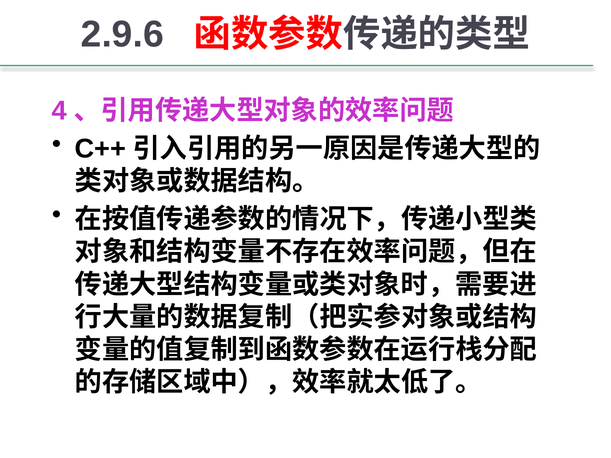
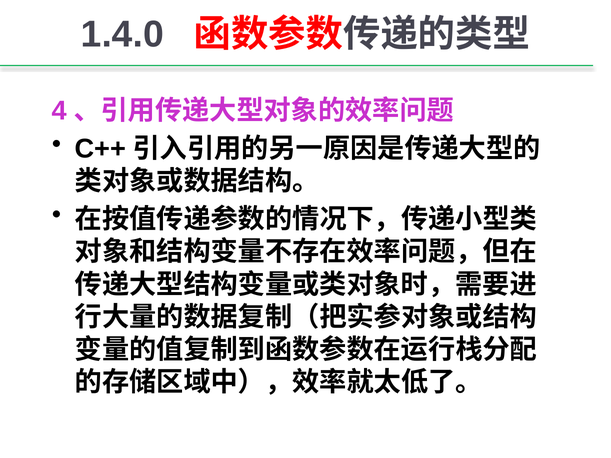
2.9.6: 2.9.6 -> 1.4.0
